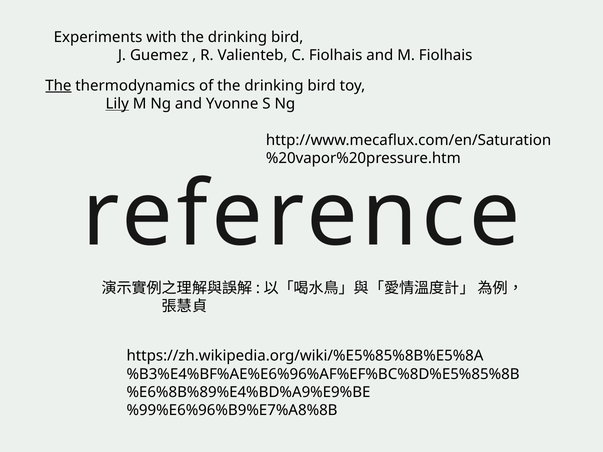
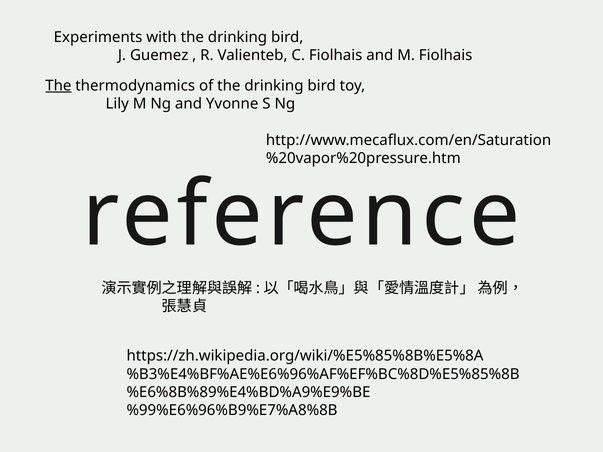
Lily underline: present -> none
